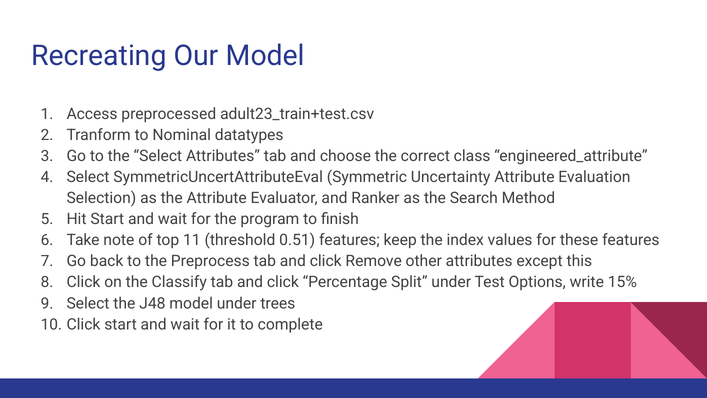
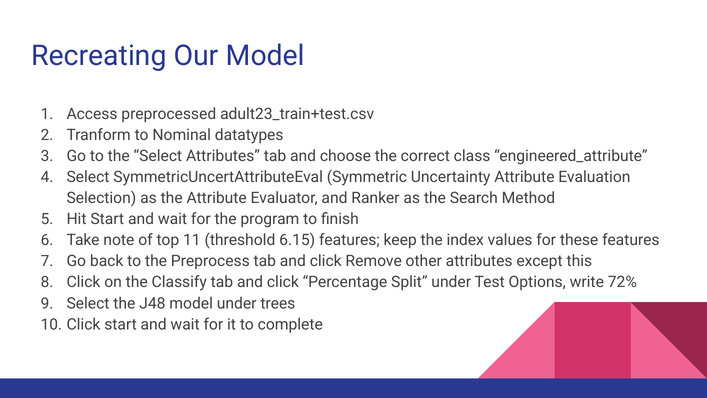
0.51: 0.51 -> 6.15
15%: 15% -> 72%
